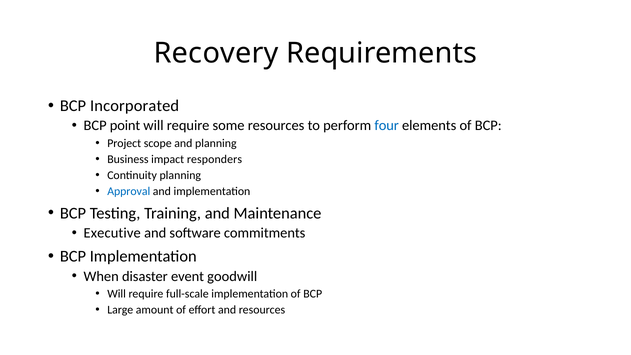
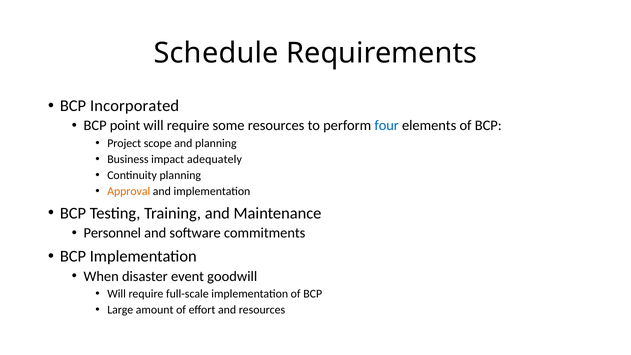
Recovery: Recovery -> Schedule
responders: responders -> adequately
Approval colour: blue -> orange
Executive: Executive -> Personnel
